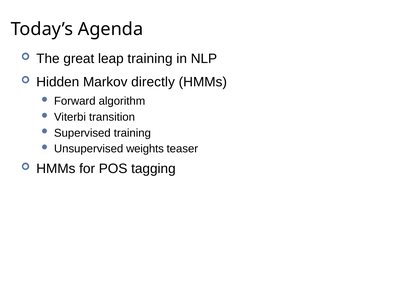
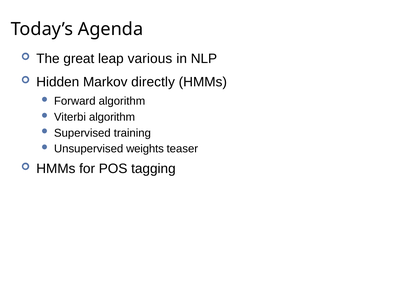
leap training: training -> various
Viterbi transition: transition -> algorithm
